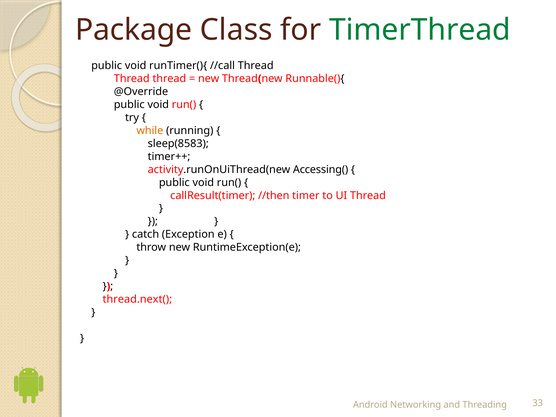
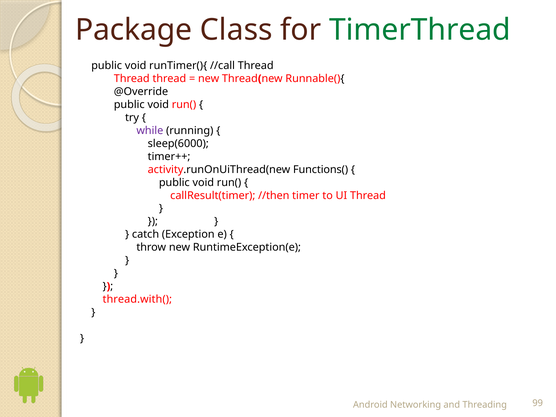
while colour: orange -> purple
sleep(8583: sleep(8583 -> sleep(6000
Accessing(: Accessing( -> Functions(
thread.next(: thread.next( -> thread.with(
33: 33 -> 99
